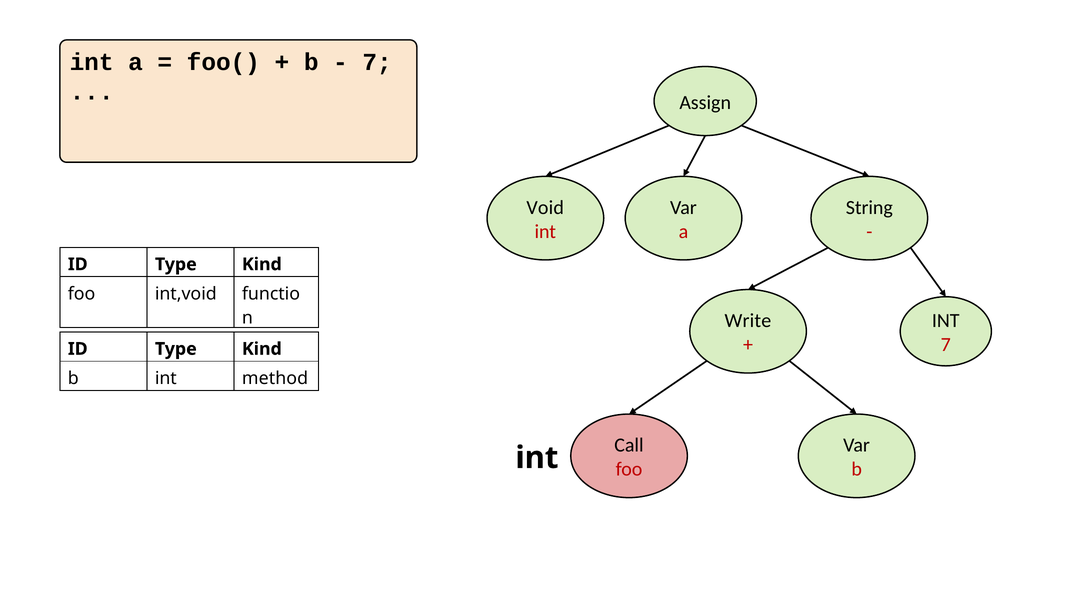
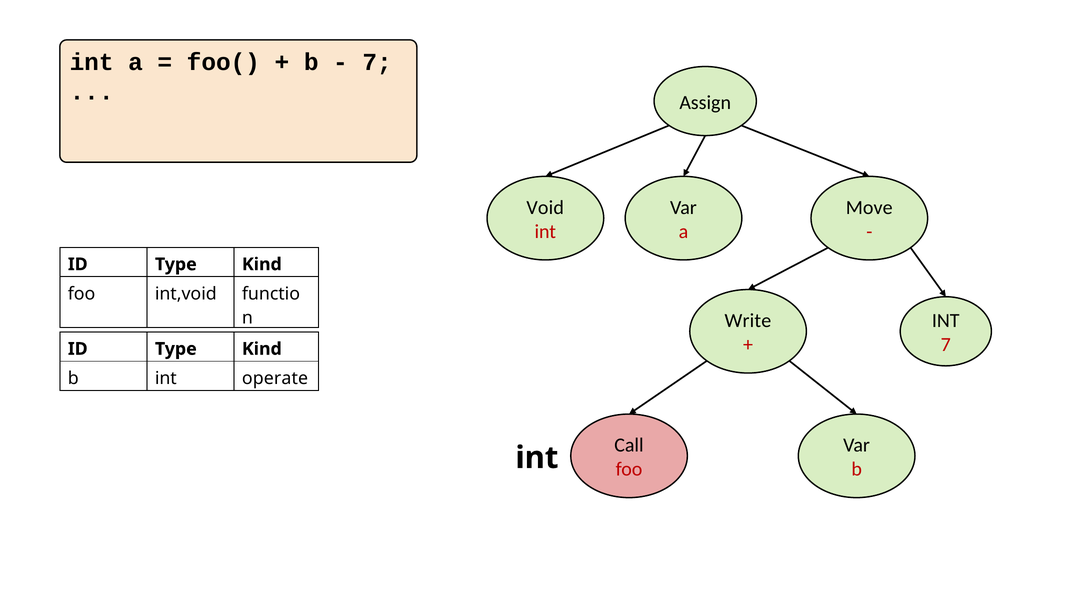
String: String -> Move
method: method -> operate
